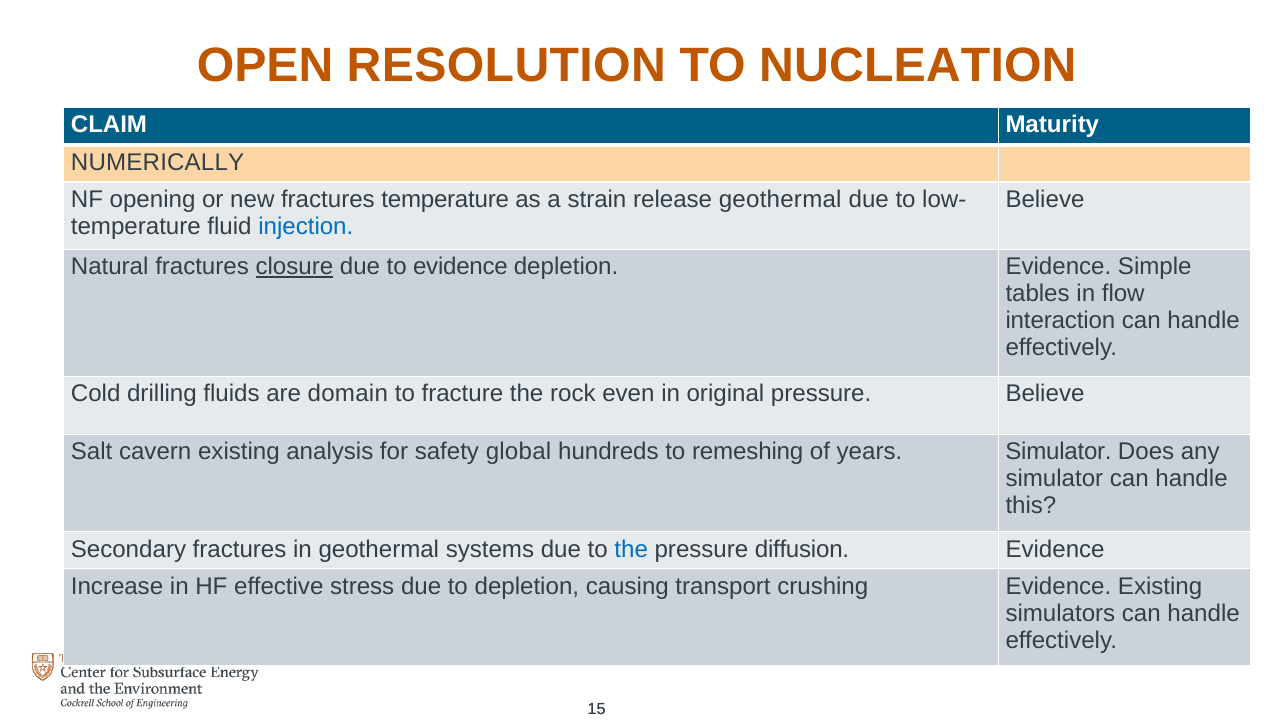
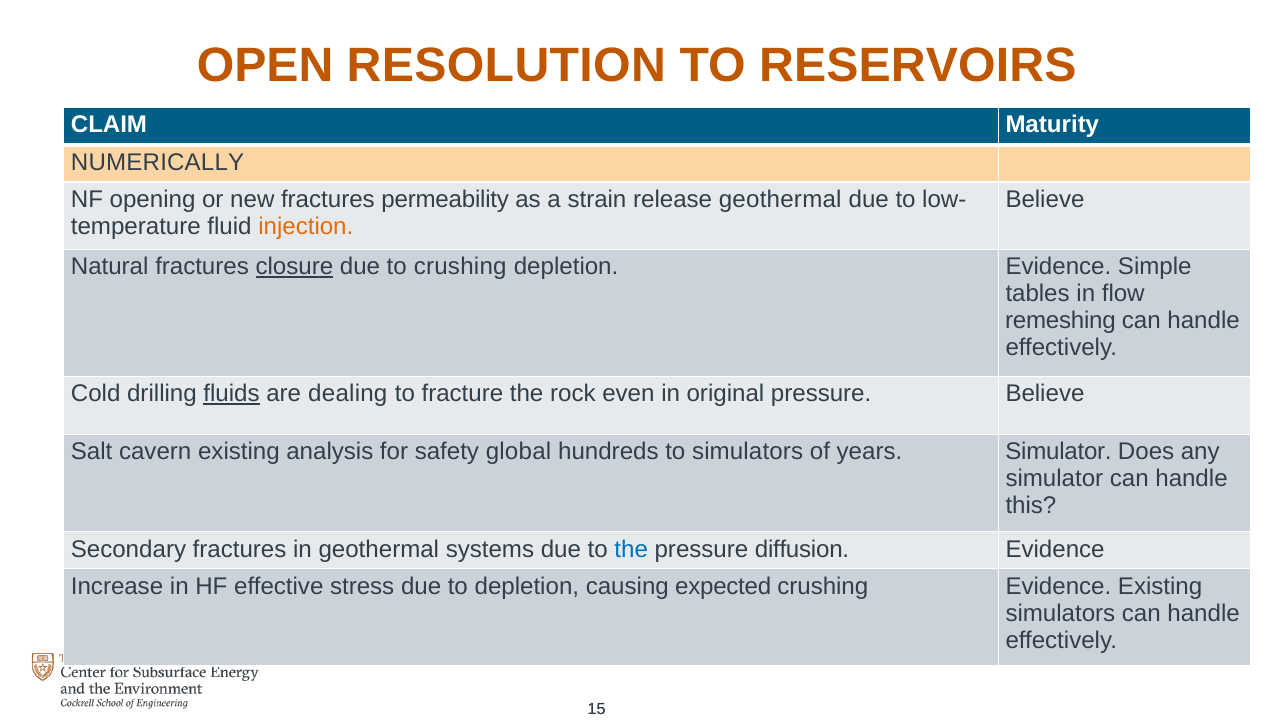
NUCLEATION: NUCLEATION -> RESERVOIRS
fractures temperature: temperature -> permeability
injection colour: blue -> orange
to evidence: evidence -> crushing
interaction: interaction -> remeshing
fluids underline: none -> present
domain: domain -> dealing
to remeshing: remeshing -> simulators
transport: transport -> expected
